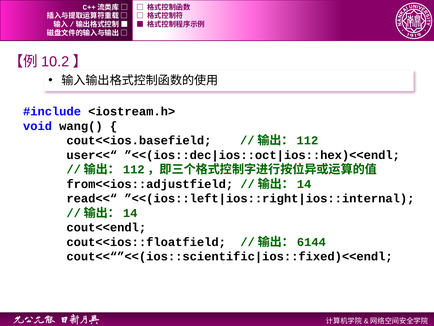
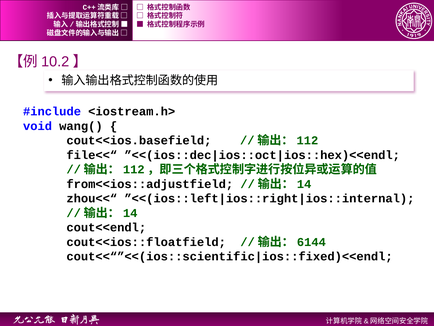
user<<“: user<<“ -> file<<“
read<<“: read<<“ -> zhou<<“
